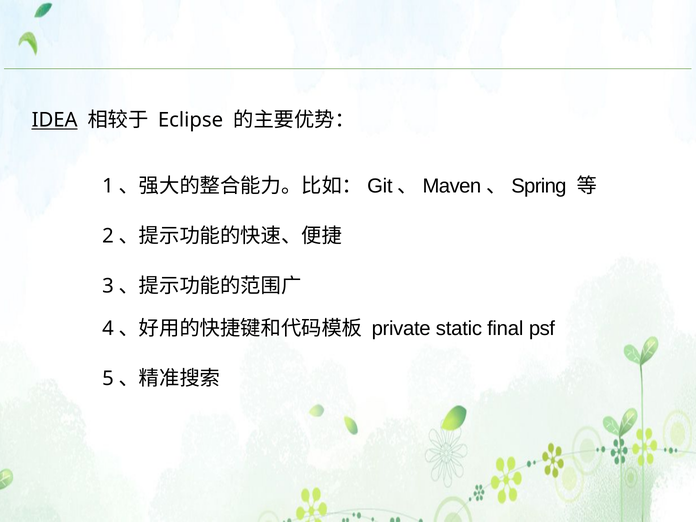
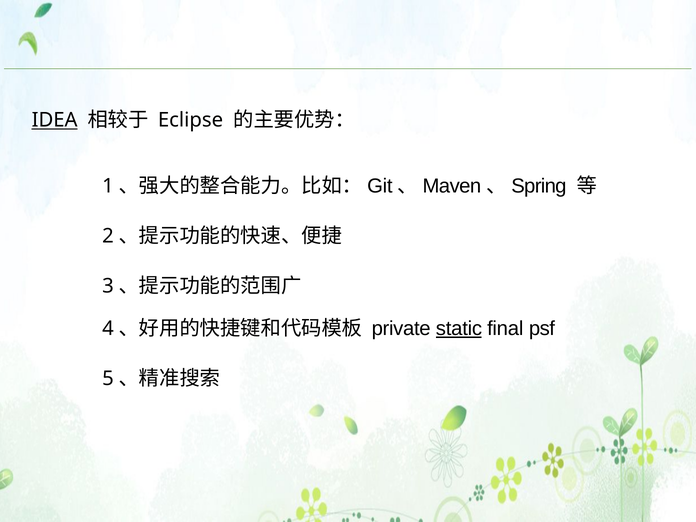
static underline: none -> present
